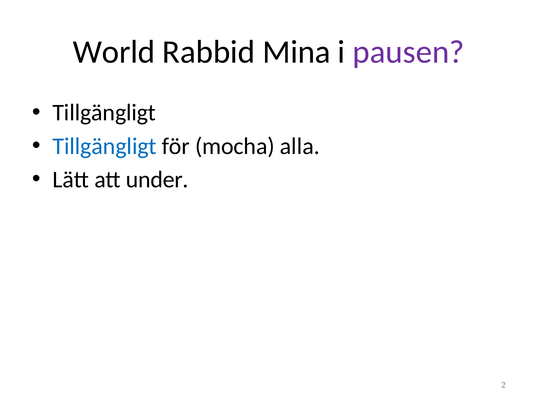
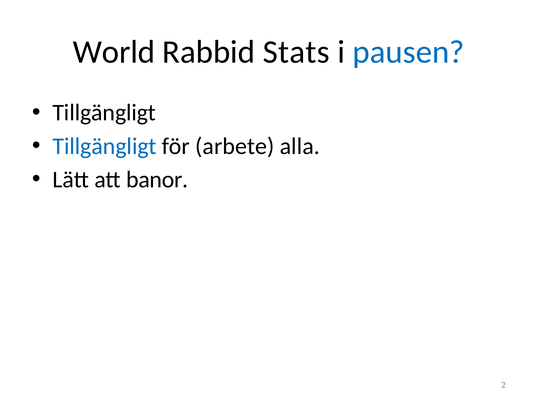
Mina: Mina -> Stats
pausen colour: purple -> blue
mocha: mocha -> arbete
under: under -> banor
